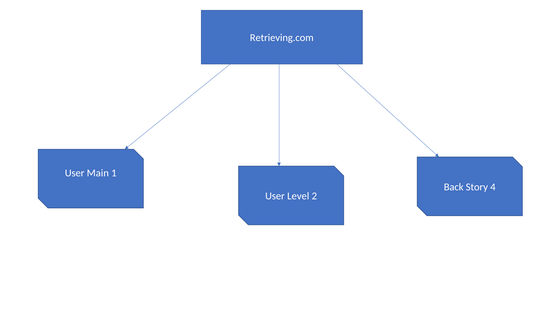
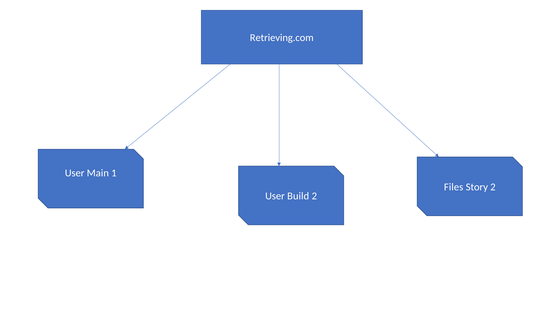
Back: Back -> Files
Story 4: 4 -> 2
Level: Level -> Build
